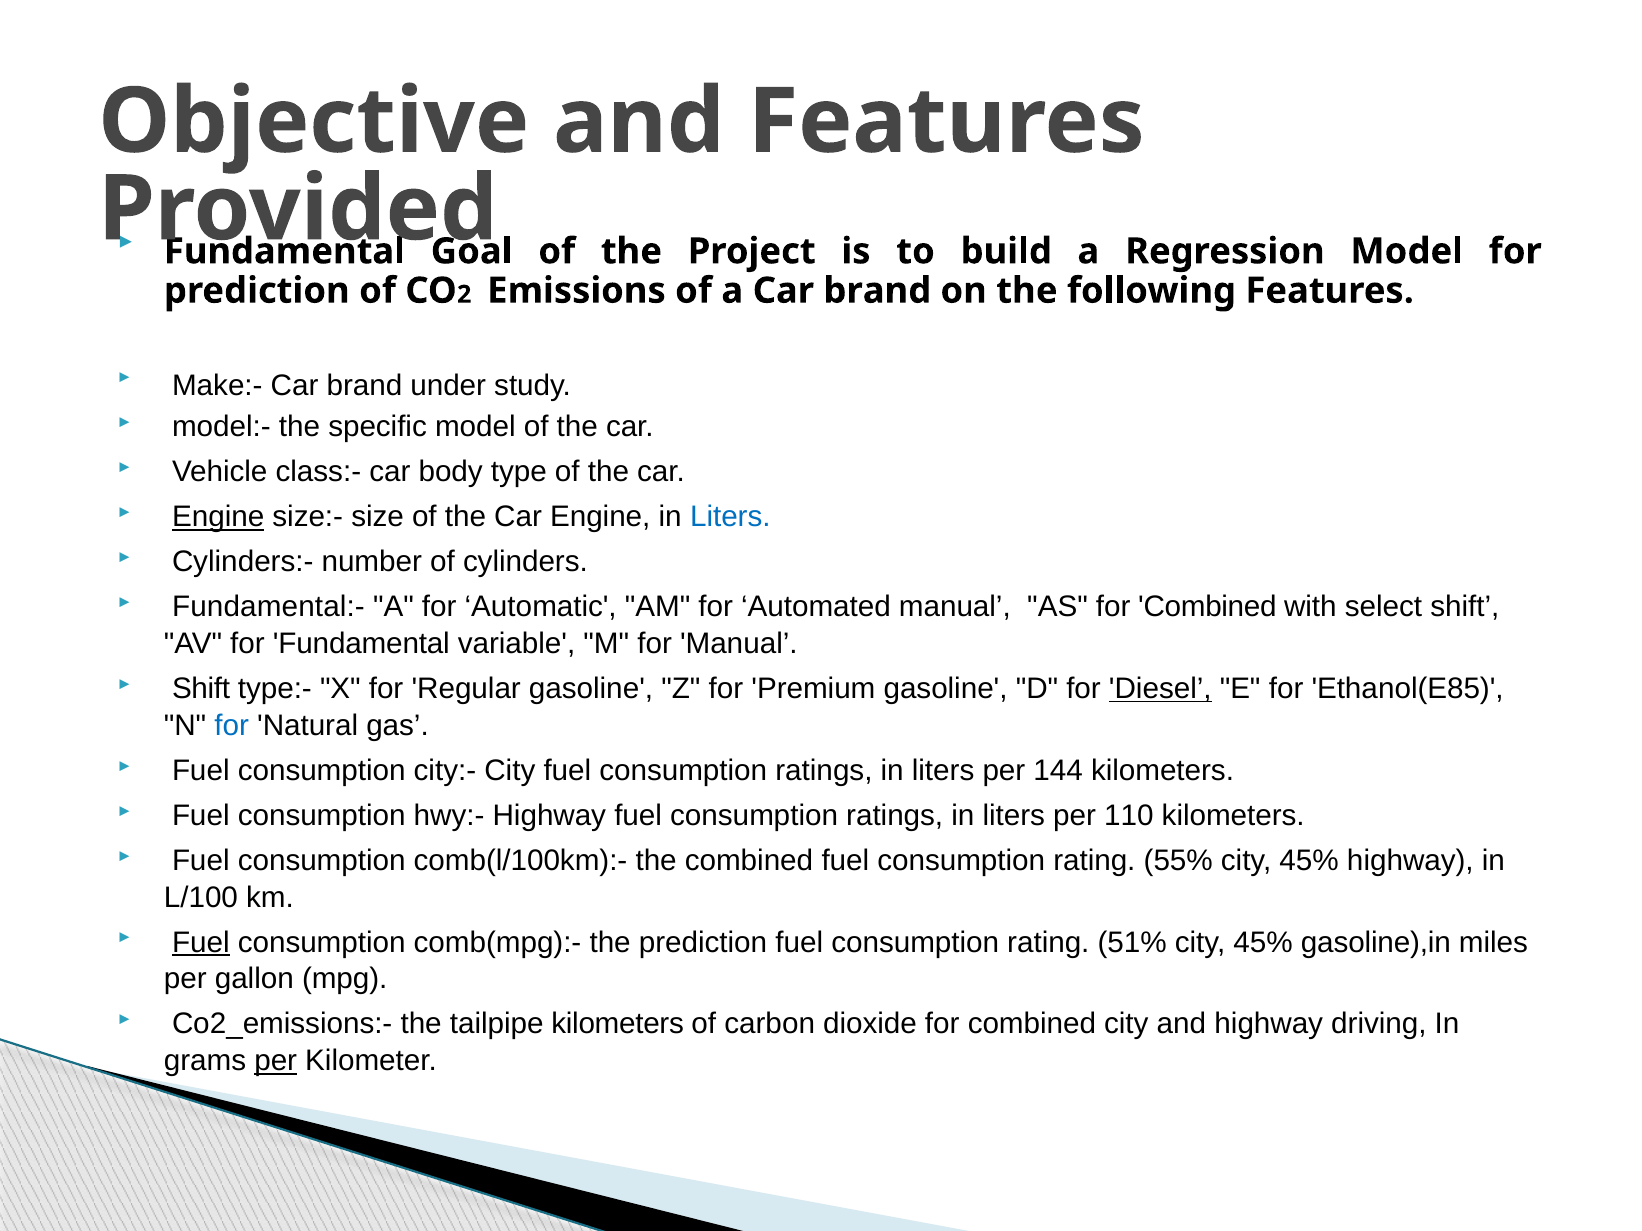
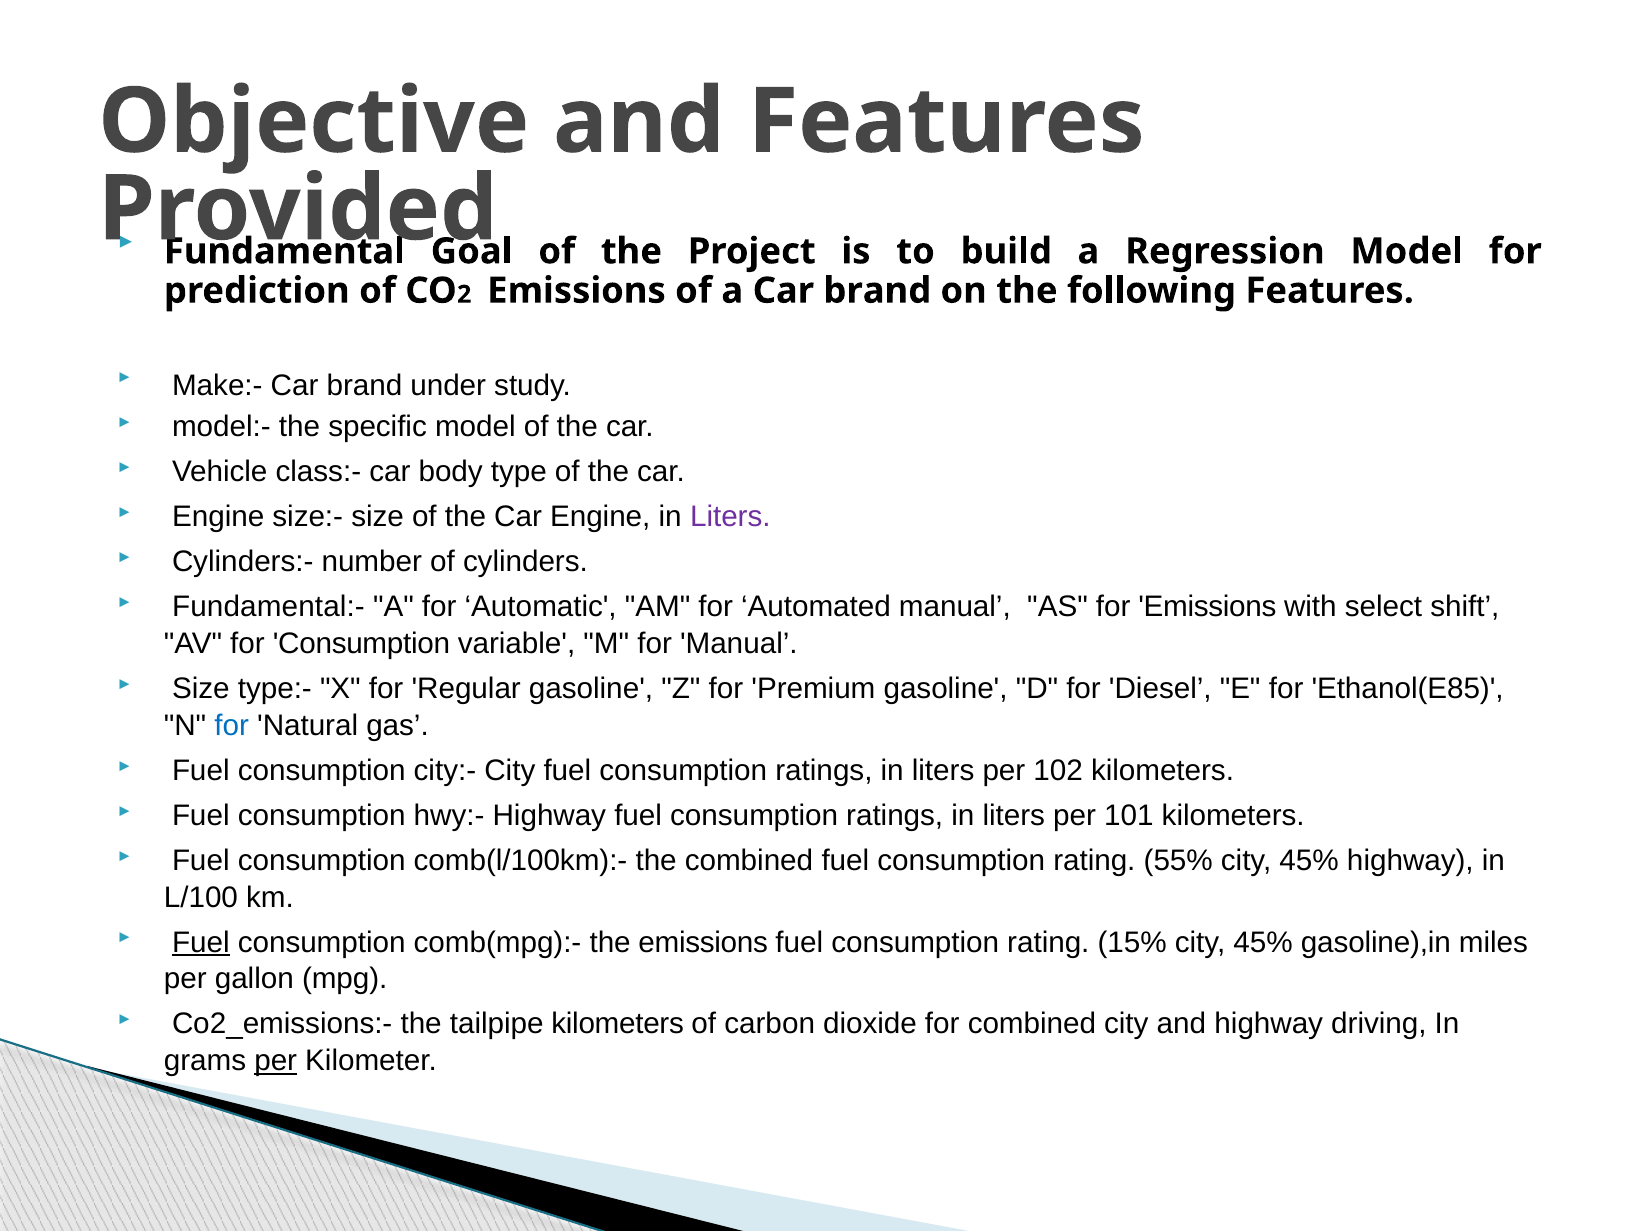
Engine at (218, 517) underline: present -> none
Liters at (730, 517) colour: blue -> purple
AS for Combined: Combined -> Emissions
for Fundamental: Fundamental -> Consumption
Shift at (201, 689): Shift -> Size
Diesel underline: present -> none
144: 144 -> 102
110: 110 -> 101
the prediction: prediction -> emissions
51%: 51% -> 15%
